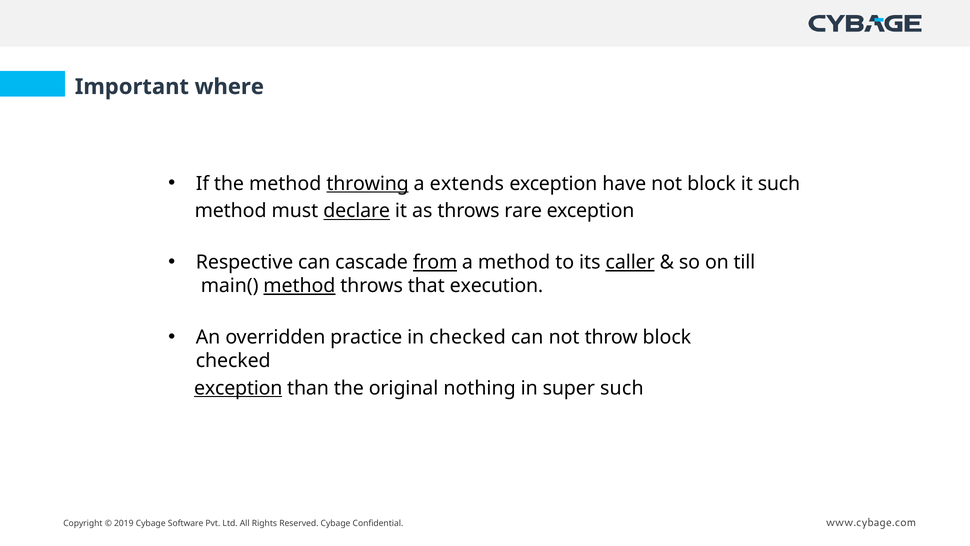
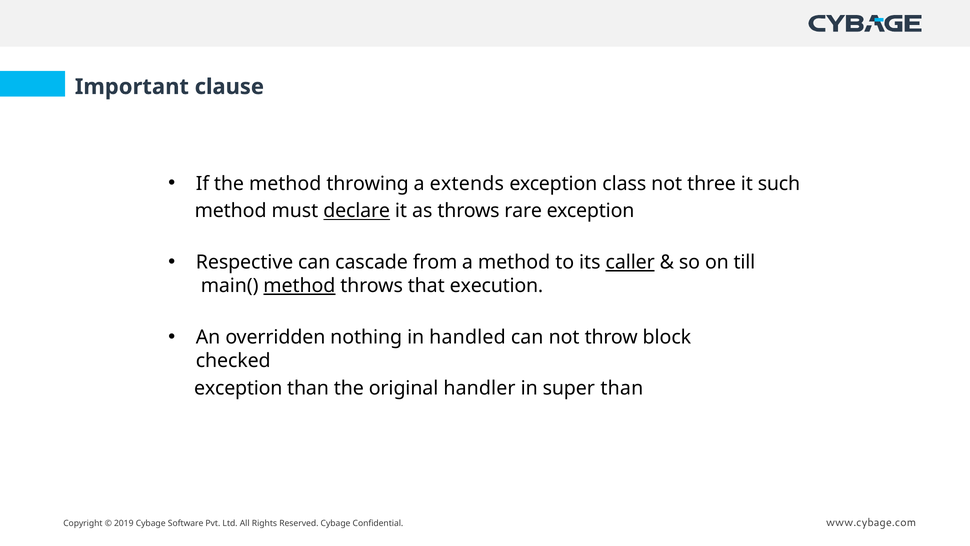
where: where -> clause
throwing underline: present -> none
have: have -> class
not block: block -> three
from underline: present -> none
practice: practice -> nothing
in checked: checked -> handled
exception at (238, 388) underline: present -> none
nothing: nothing -> handler
super such: such -> than
